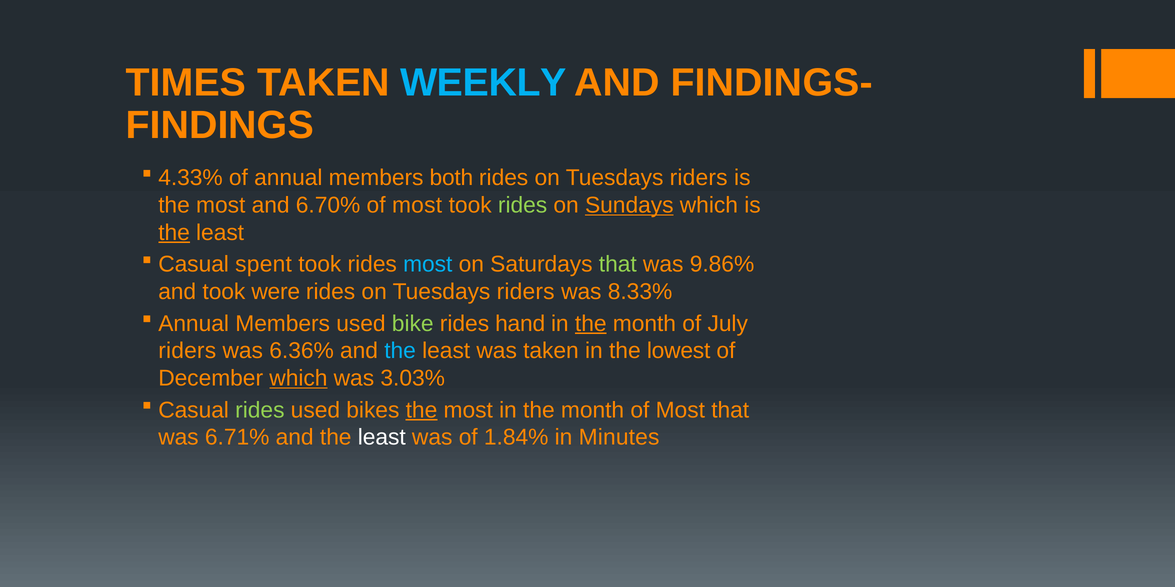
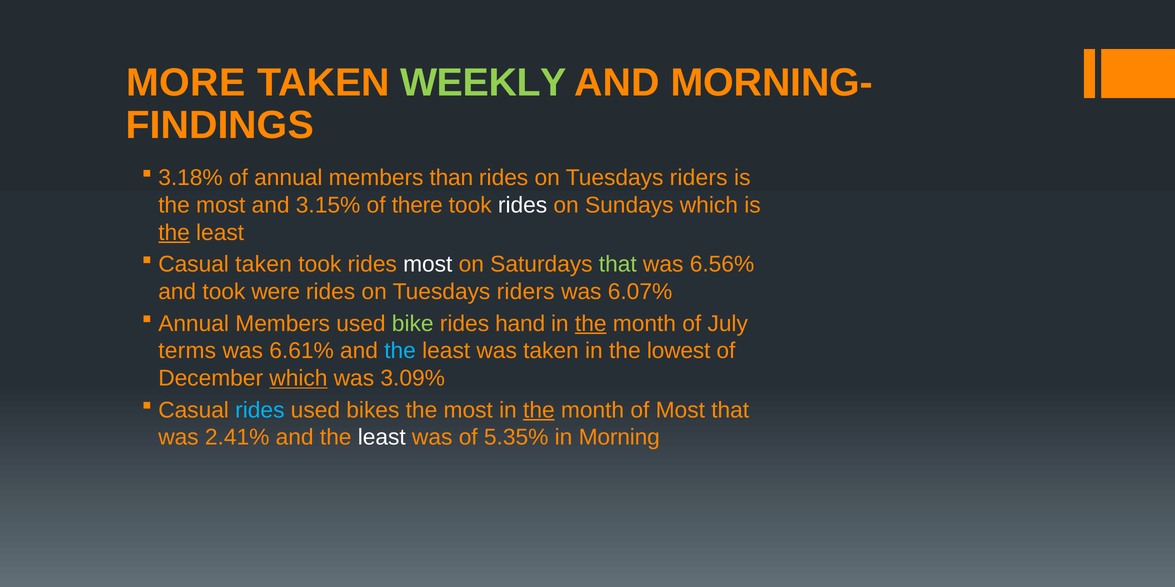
TIMES: TIMES -> MORE
WEEKLY colour: light blue -> light green
FINDINGS-: FINDINGS- -> MORNING-
4.33%: 4.33% -> 3.18%
both: both -> than
6.70%: 6.70% -> 3.15%
most at (417, 205): most -> there
rides at (523, 205) colour: light green -> white
Sundays underline: present -> none
Casual spent: spent -> taken
most at (428, 265) colour: light blue -> white
9.86%: 9.86% -> 6.56%
8.33%: 8.33% -> 6.07%
riders at (187, 351): riders -> terms
6.36%: 6.36% -> 6.61%
3.03%: 3.03% -> 3.09%
rides at (260, 410) colour: light green -> light blue
the at (421, 410) underline: present -> none
the at (539, 410) underline: none -> present
6.71%: 6.71% -> 2.41%
1.84%: 1.84% -> 5.35%
Minutes: Minutes -> Morning
